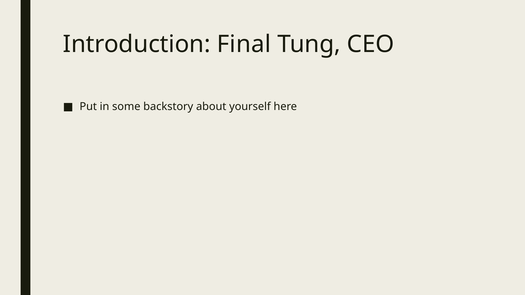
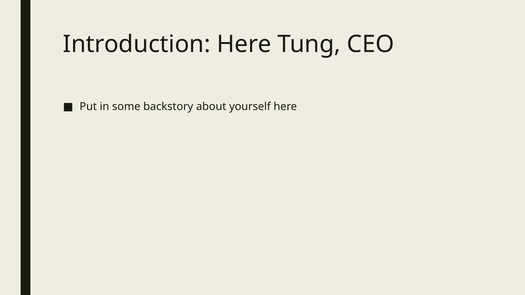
Introduction Final: Final -> Here
